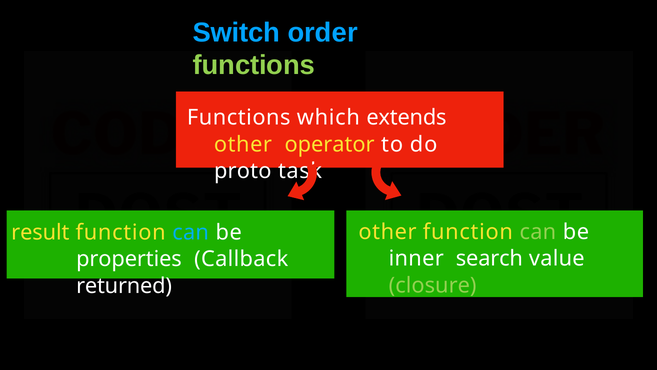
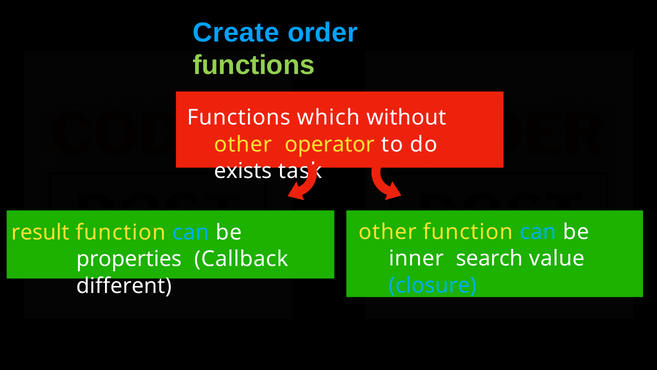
Switch: Switch -> Create
extends: extends -> without
proto: proto -> exists
can at (538, 232) colour: light green -> light blue
closure colour: light green -> light blue
returned: returned -> different
